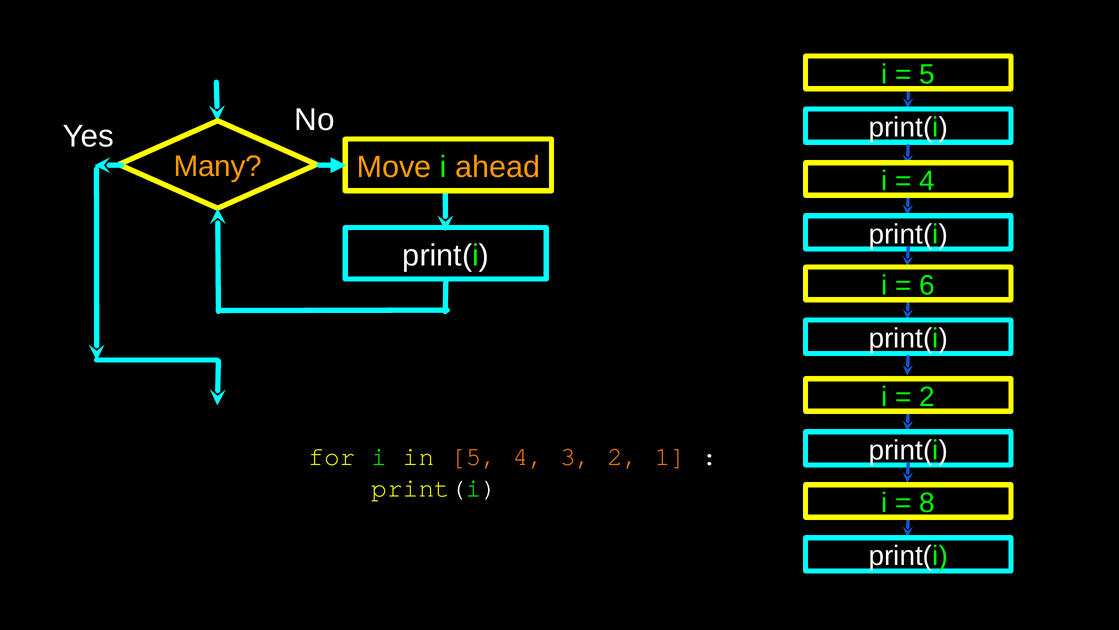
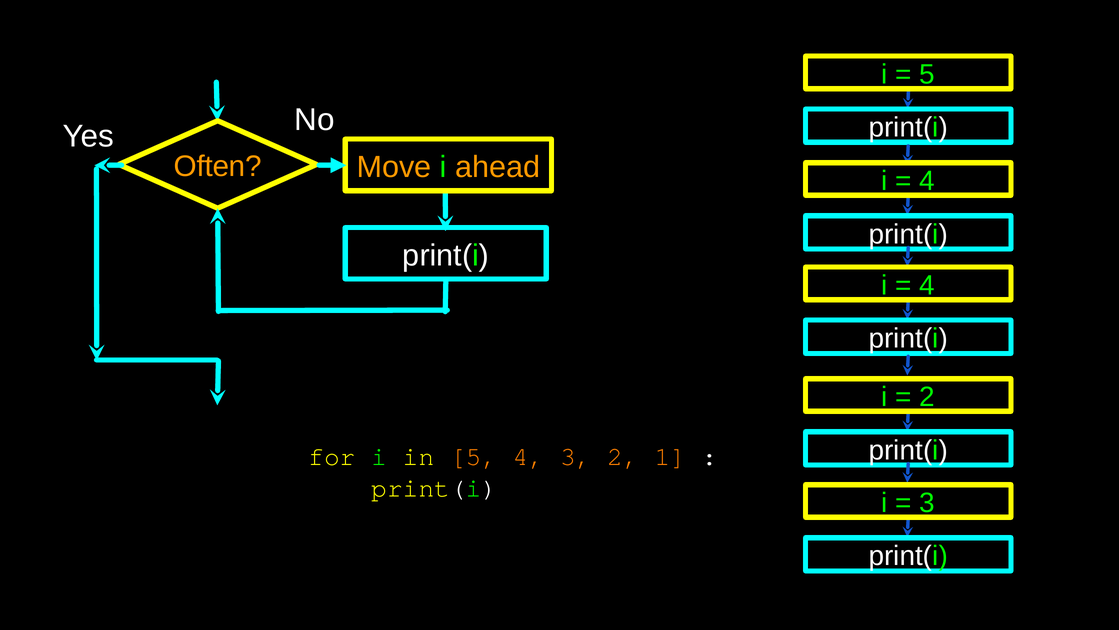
Many: Many -> Often
6 at (927, 285): 6 -> 4
8 at (927, 502): 8 -> 3
